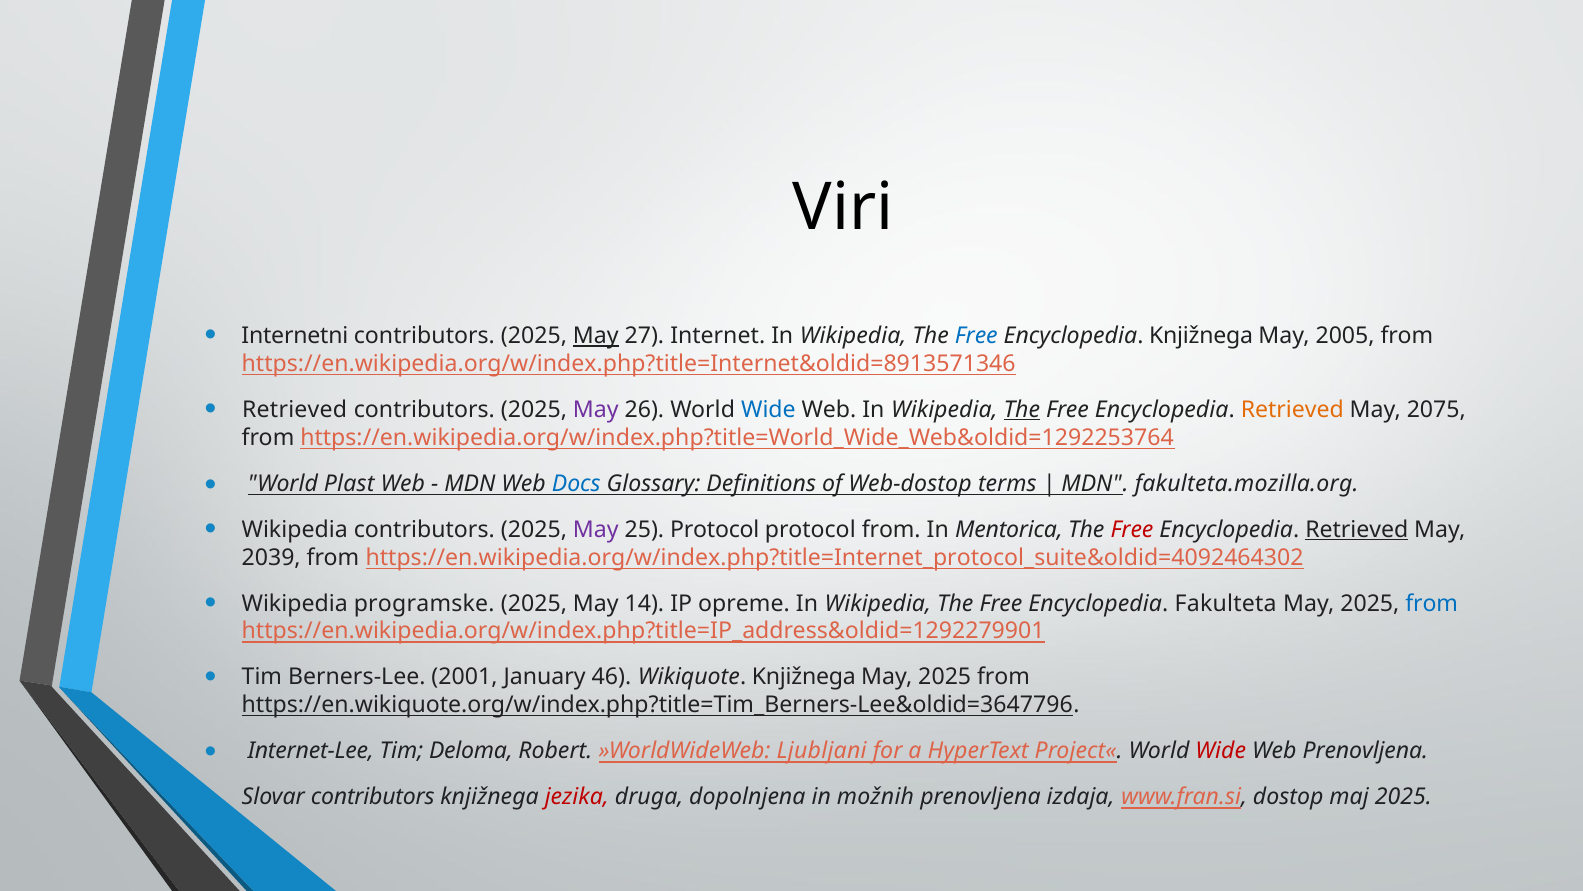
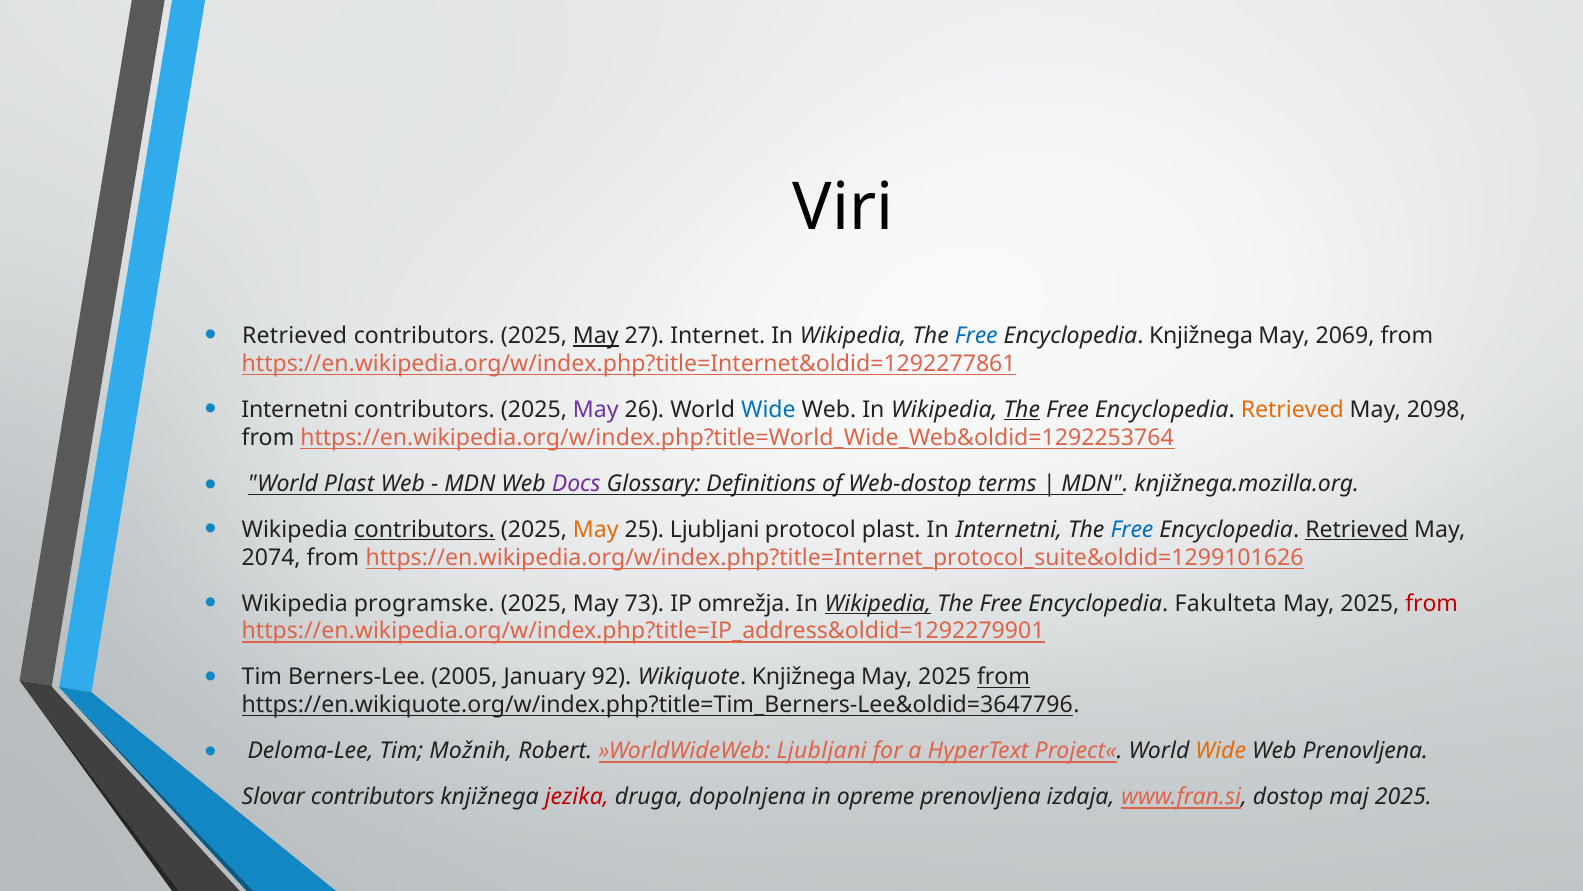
Internetni at (295, 336): Internetni -> Retrieved
2005: 2005 -> 2069
https://en.wikipedia.org/w/index.php?title=Internet&oldid=8913571346: https://en.wikipedia.org/w/index.php?title=Internet&oldid=8913571346 -> https://en.wikipedia.org/w/index.php?title=Internet&oldid=1292277861
Retrieved at (295, 410): Retrieved -> Internetni
2075: 2075 -> 2098
Docs colour: blue -> purple
fakulteta.mozilla.org: fakulteta.mozilla.org -> knjižnega.mozilla.org
contributors at (424, 529) underline: none -> present
May at (596, 529) colour: purple -> orange
25 Protocol: Protocol -> Ljubljani
protocol from: from -> plast
In Mentorica: Mentorica -> Internetni
Free at (1132, 529) colour: red -> blue
2039: 2039 -> 2074
https://en.wikipedia.org/w/index.php?title=Internet_protocol_suite&oldid=4092464302: https://en.wikipedia.org/w/index.php?title=Internet_protocol_suite&oldid=4092464302 -> https://en.wikipedia.org/w/index.php?title=Internet_protocol_suite&oldid=1299101626
14: 14 -> 73
opreme: opreme -> omrežja
Wikipedia at (878, 603) underline: none -> present
from at (1432, 603) colour: blue -> red
2001: 2001 -> 2005
46: 46 -> 92
from at (1004, 677) underline: none -> present
Internet-Lee: Internet-Lee -> Deloma-Lee
Deloma: Deloma -> Možnih
Wide at (1221, 751) colour: red -> orange
možnih: možnih -> opreme
